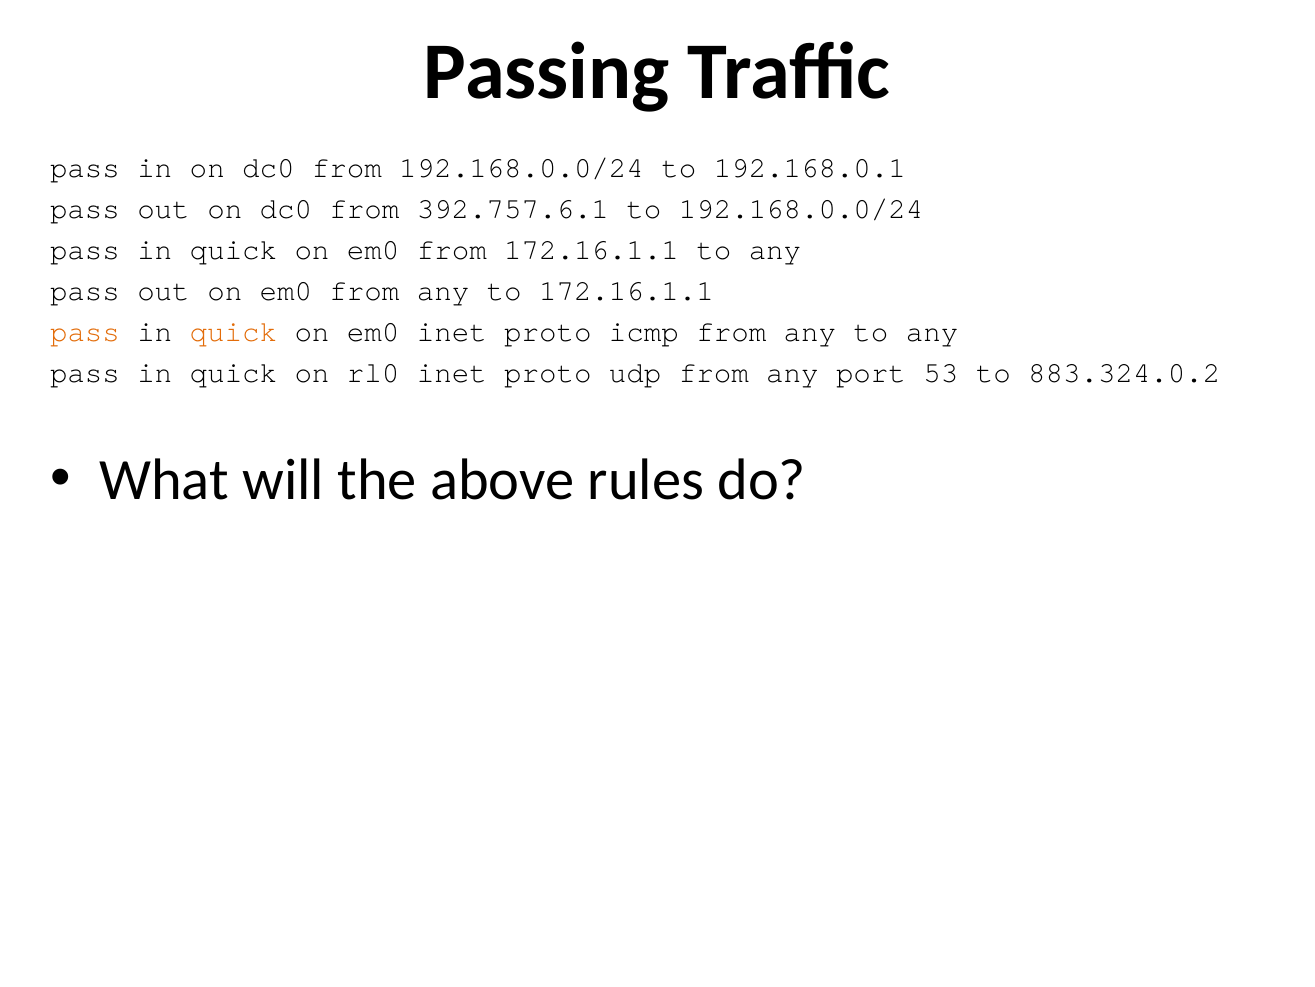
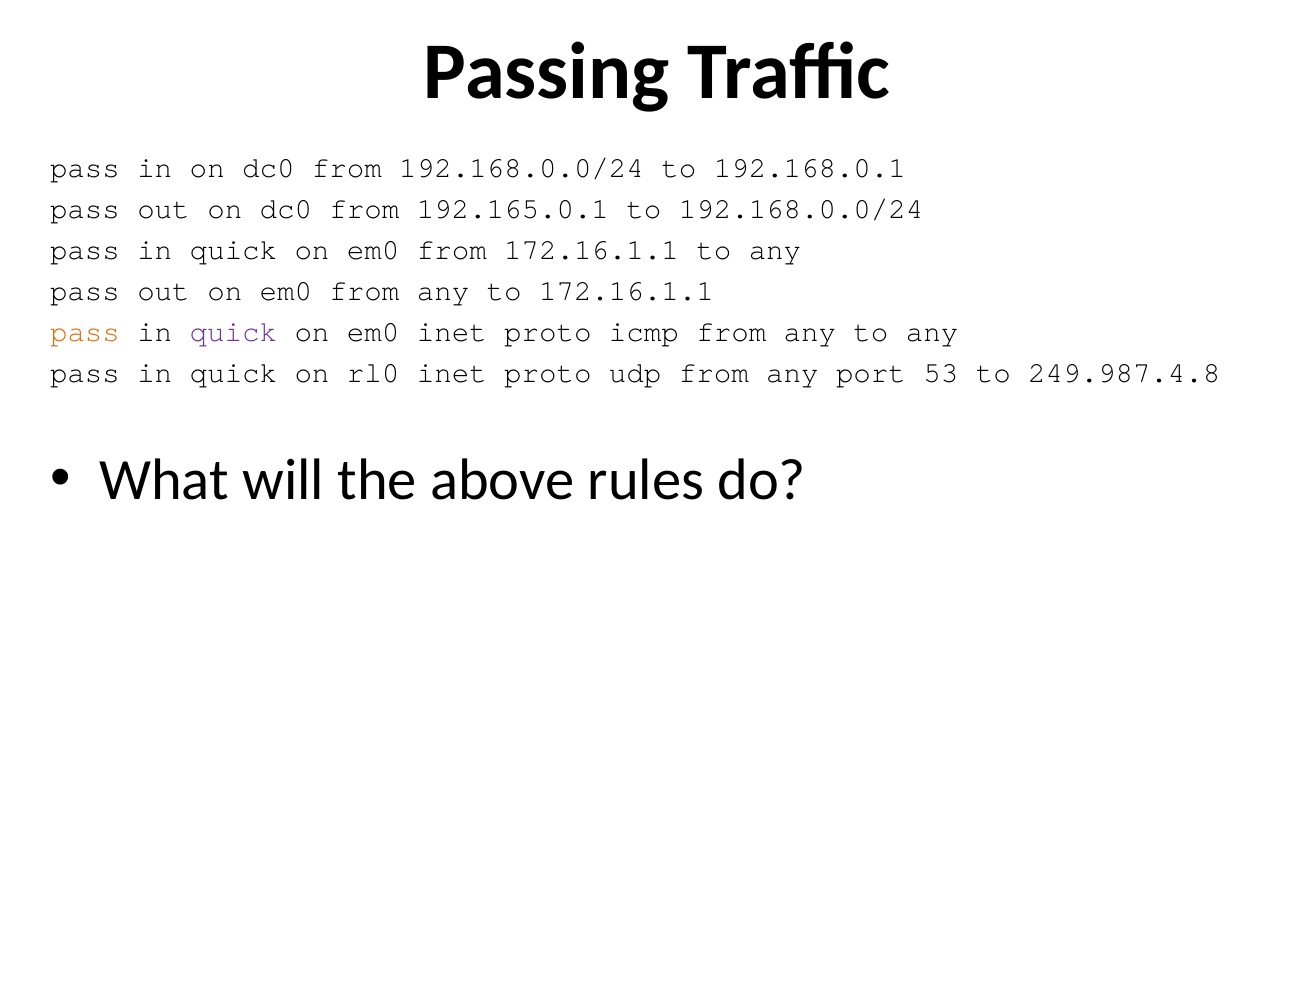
392.757.6.1: 392.757.6.1 -> 192.165.0.1
quick at (233, 331) colour: orange -> purple
883.324.0.2: 883.324.0.2 -> 249.987.4.8
